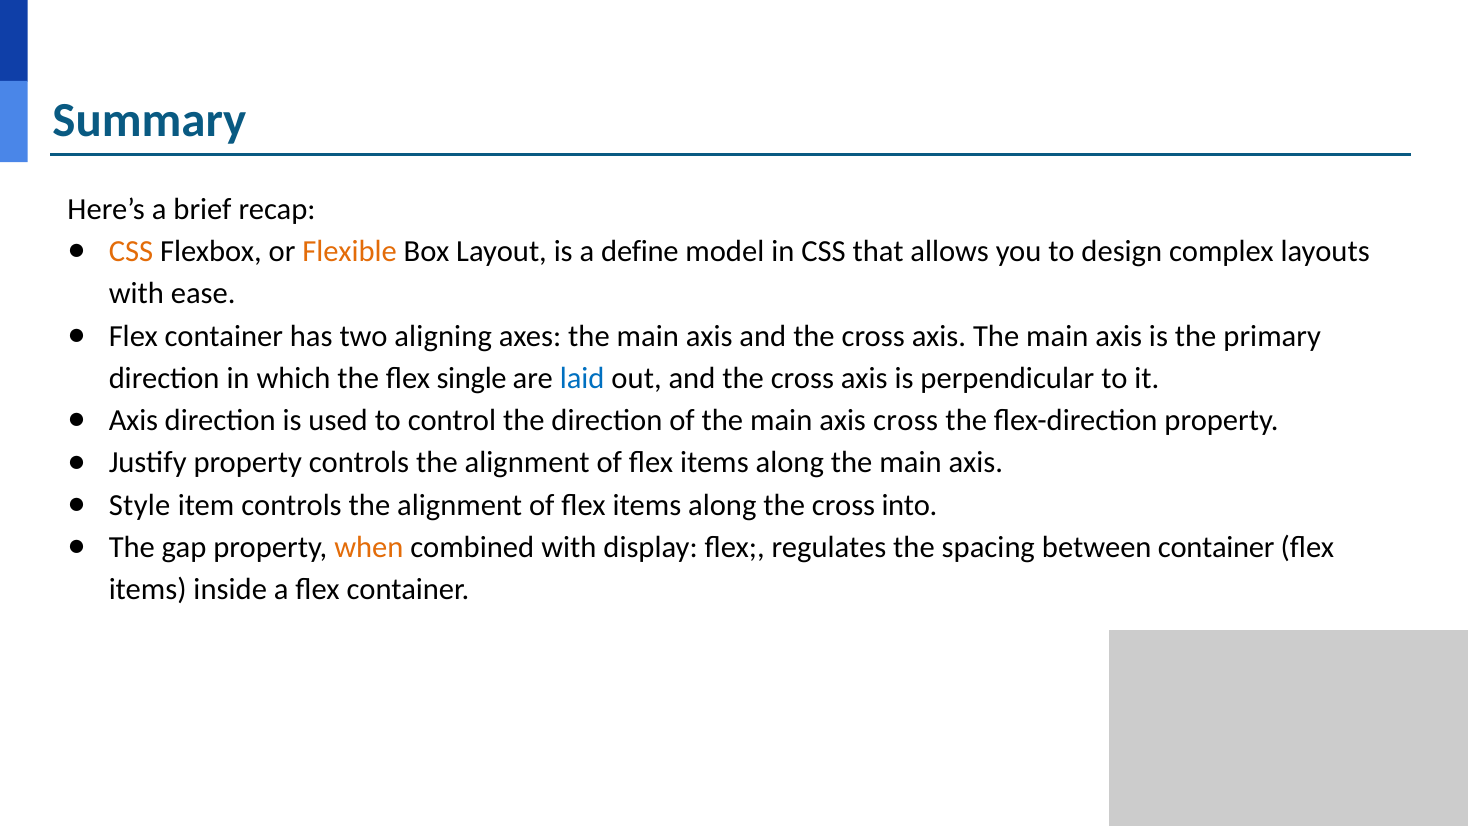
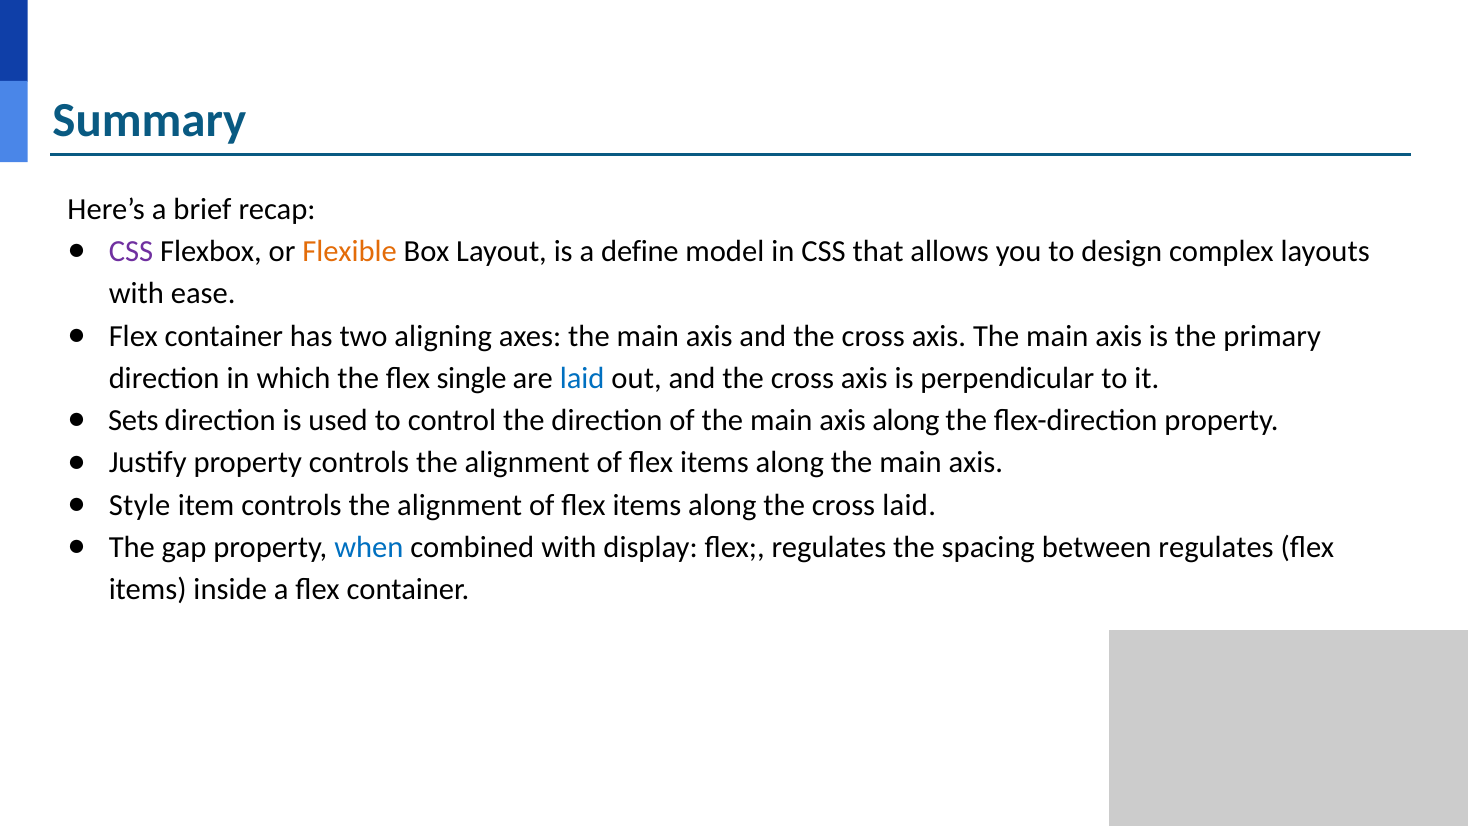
CSS at (131, 252) colour: orange -> purple
Axis at (133, 420): Axis -> Sets
axis cross: cross -> along
cross into: into -> laid
when colour: orange -> blue
between container: container -> regulates
